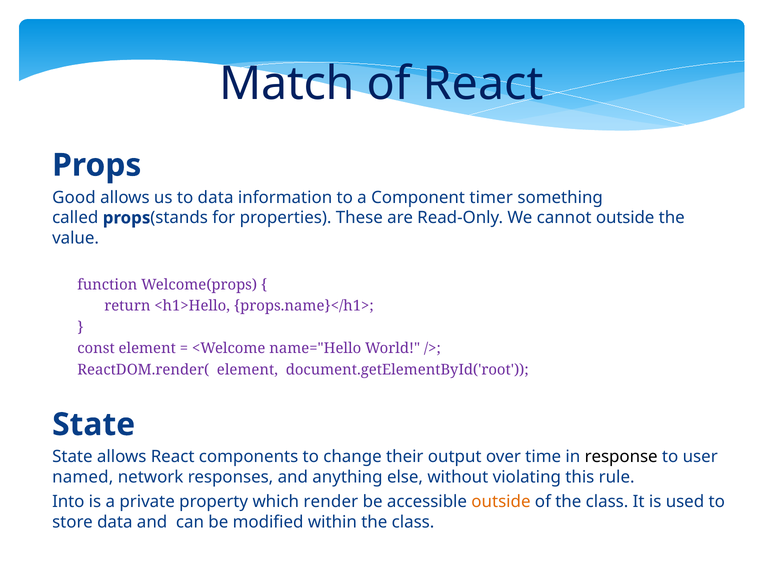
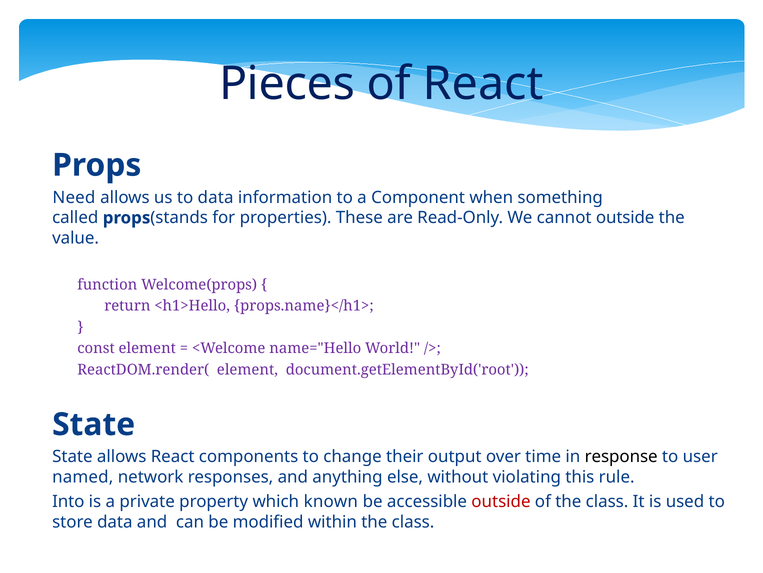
Match: Match -> Pieces
Good: Good -> Need
timer: timer -> when
render: render -> known
outside at (501, 501) colour: orange -> red
